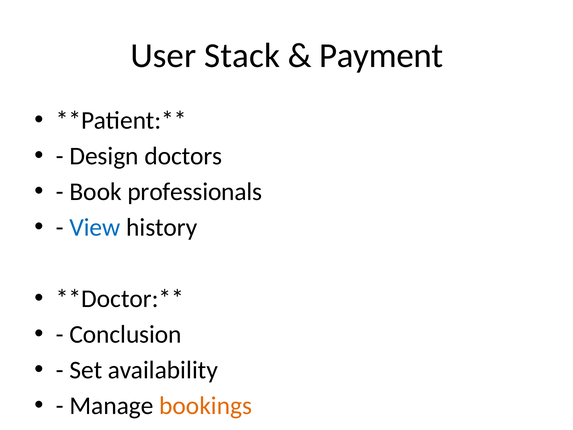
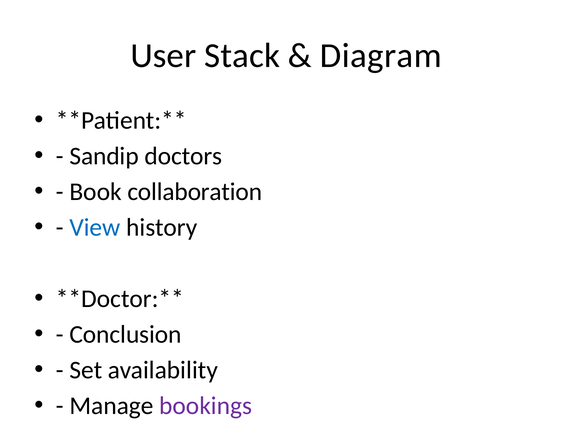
Payment: Payment -> Diagram
Design: Design -> Sandip
professionals: professionals -> collaboration
bookings colour: orange -> purple
